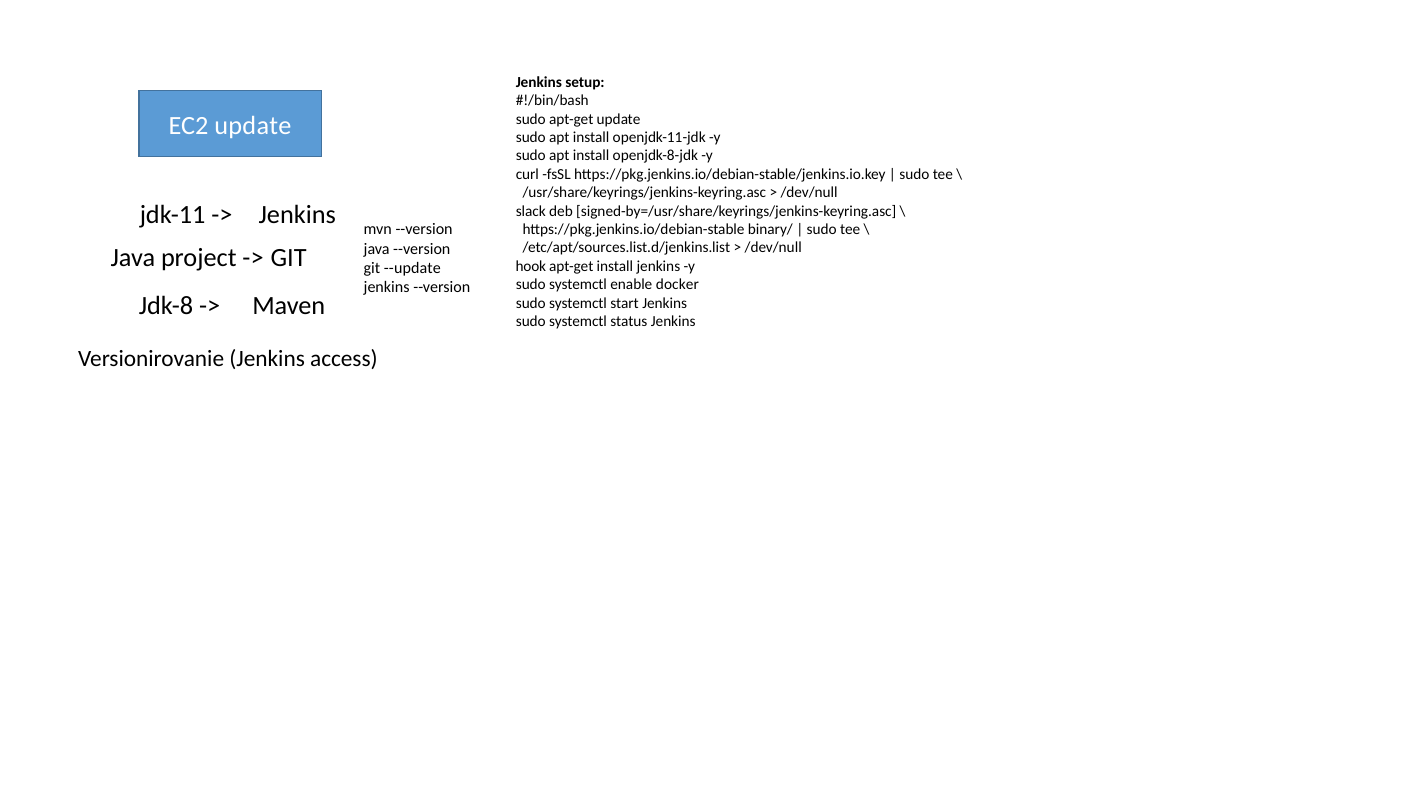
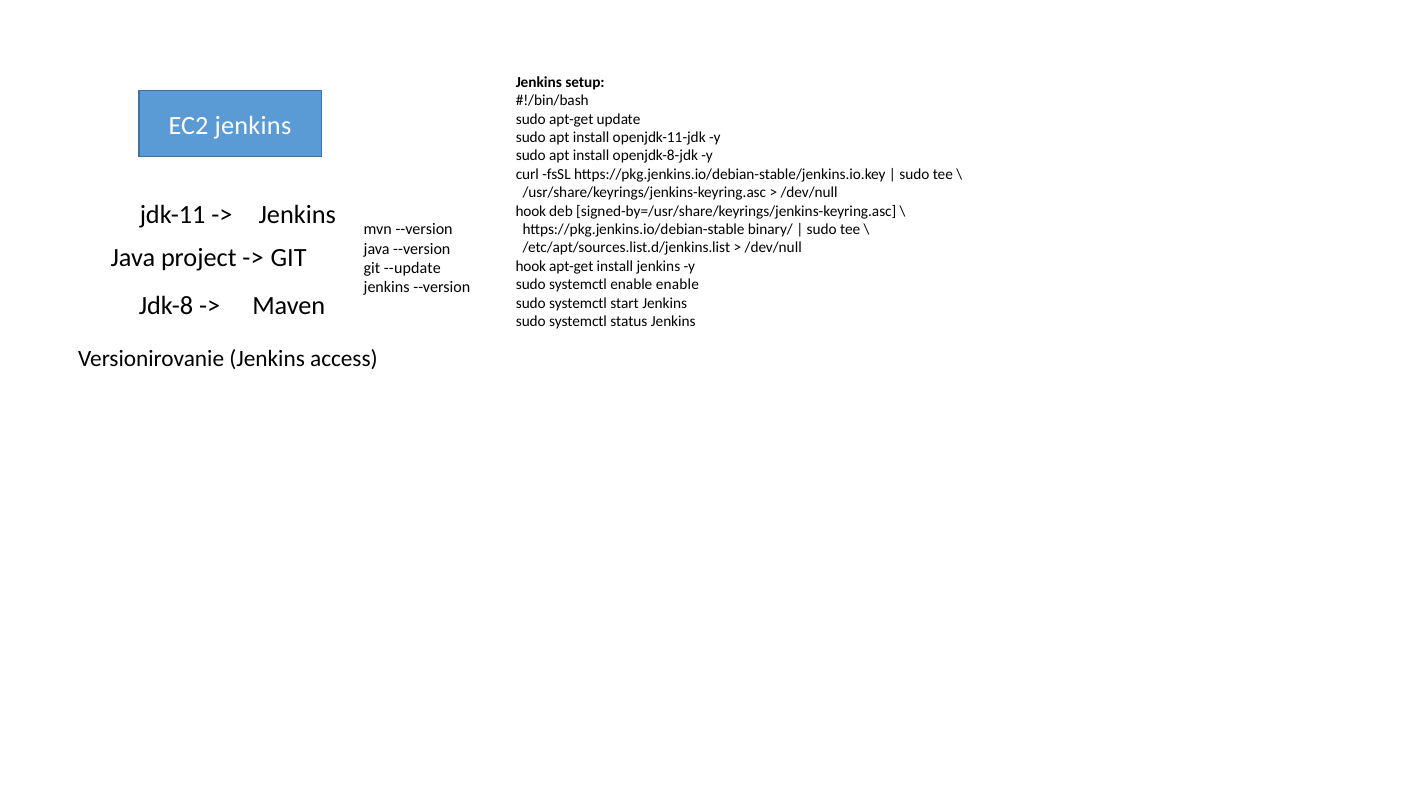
EC2 update: update -> jenkins
slack at (531, 211): slack -> hook
enable docker: docker -> enable
